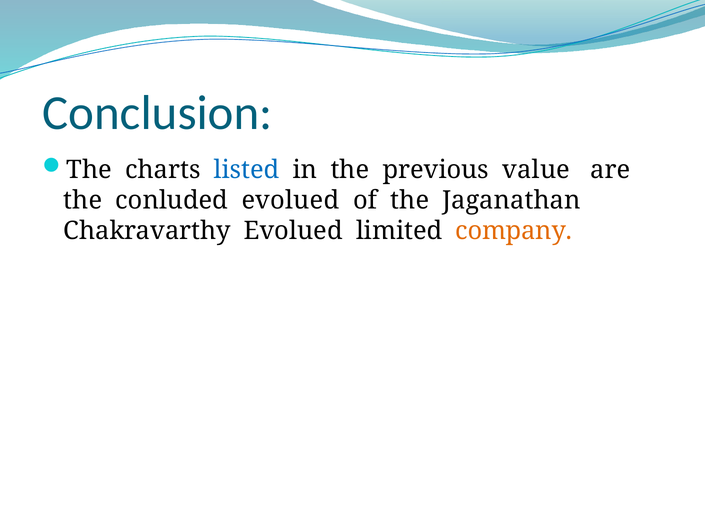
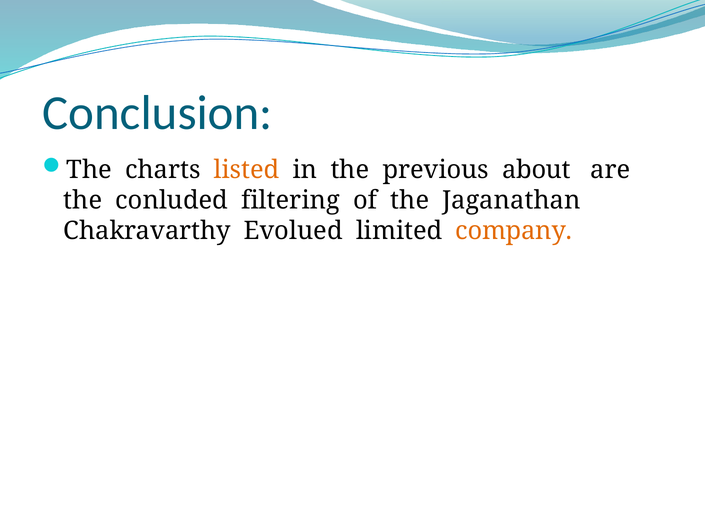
listed colour: blue -> orange
value: value -> about
conluded evolued: evolued -> filtering
